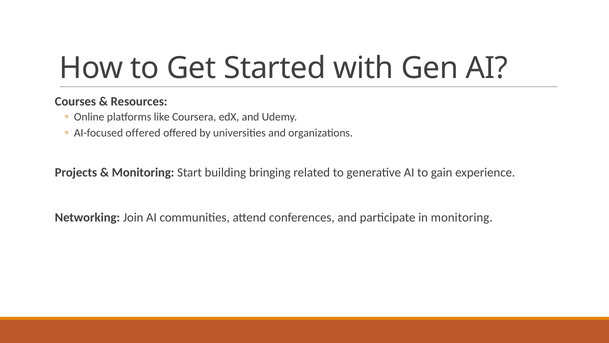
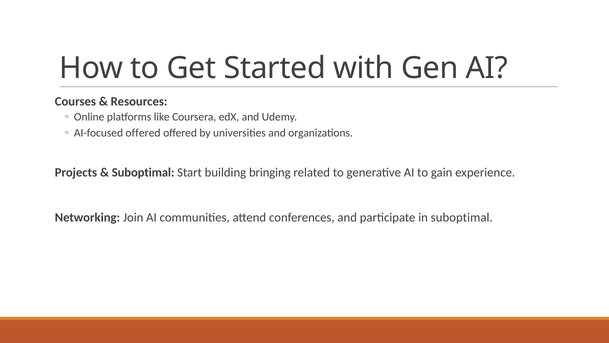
Monitoring at (143, 172): Monitoring -> Suboptimal
in monitoring: monitoring -> suboptimal
